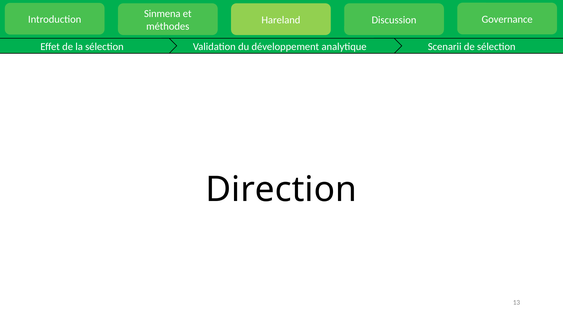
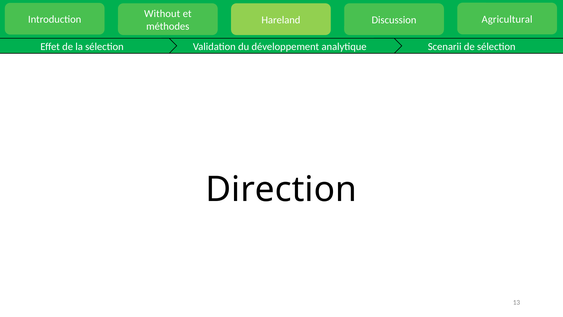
Sinmena: Sinmena -> Without
Governance: Governance -> Agricultural
